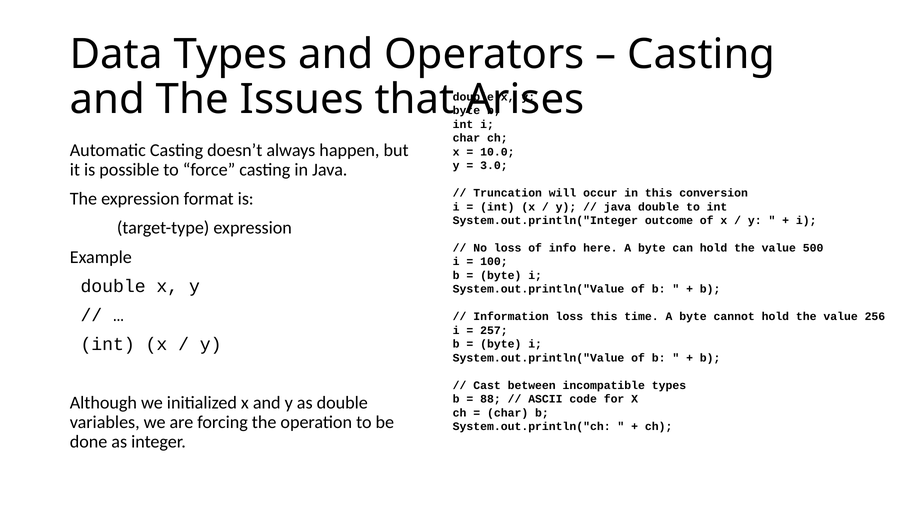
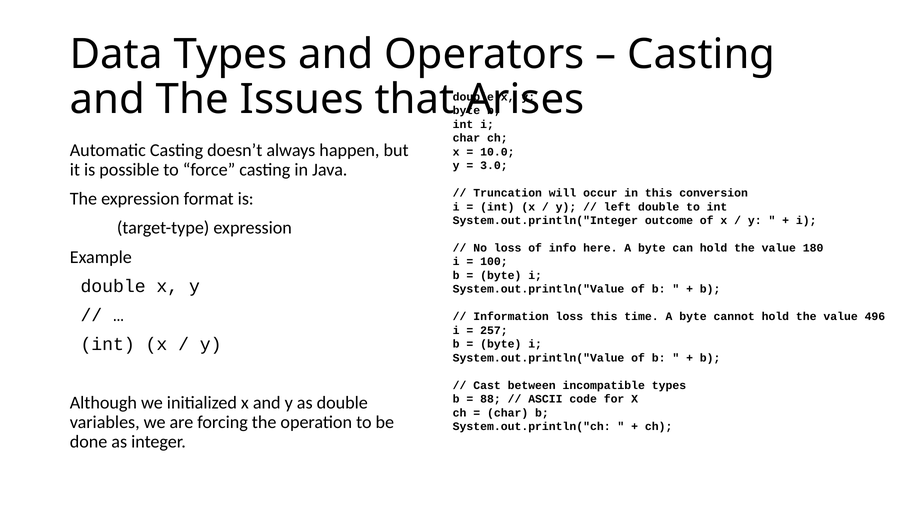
java at (617, 207): java -> left
500: 500 -> 180
256: 256 -> 496
